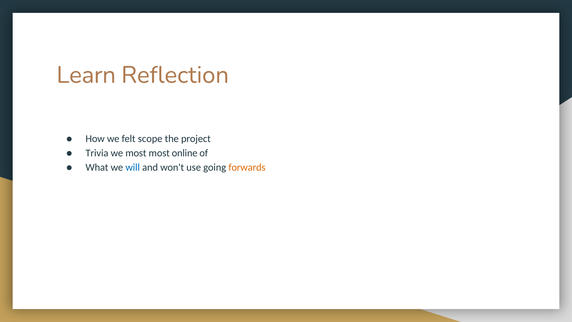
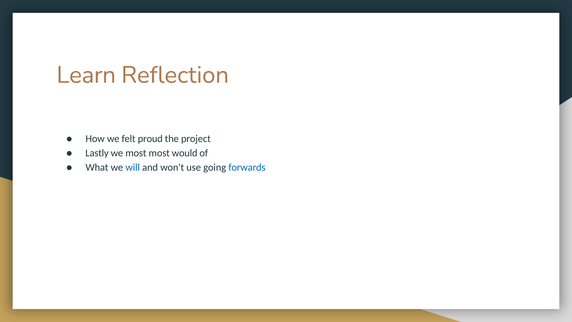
scope: scope -> proud
Trivia: Trivia -> Lastly
online: online -> would
forwards colour: orange -> blue
